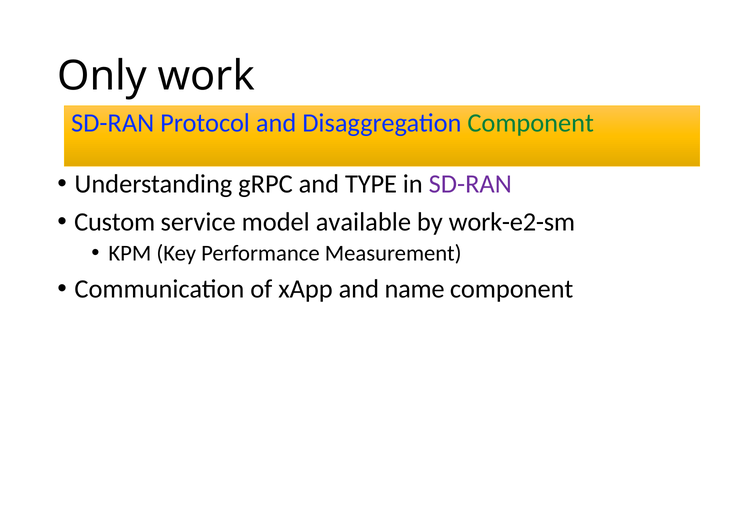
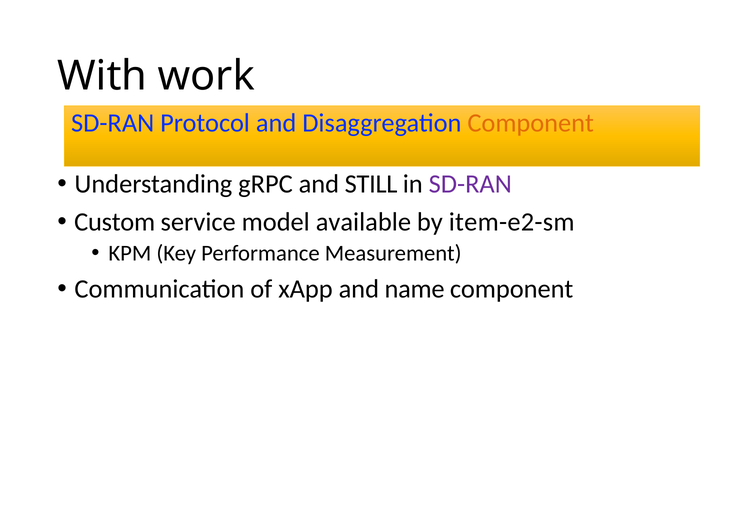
Only: Only -> With
Component at (531, 123) colour: green -> orange
TYPE: TYPE -> STILL
work-e2-sm: work-e2-sm -> item-e2-sm
